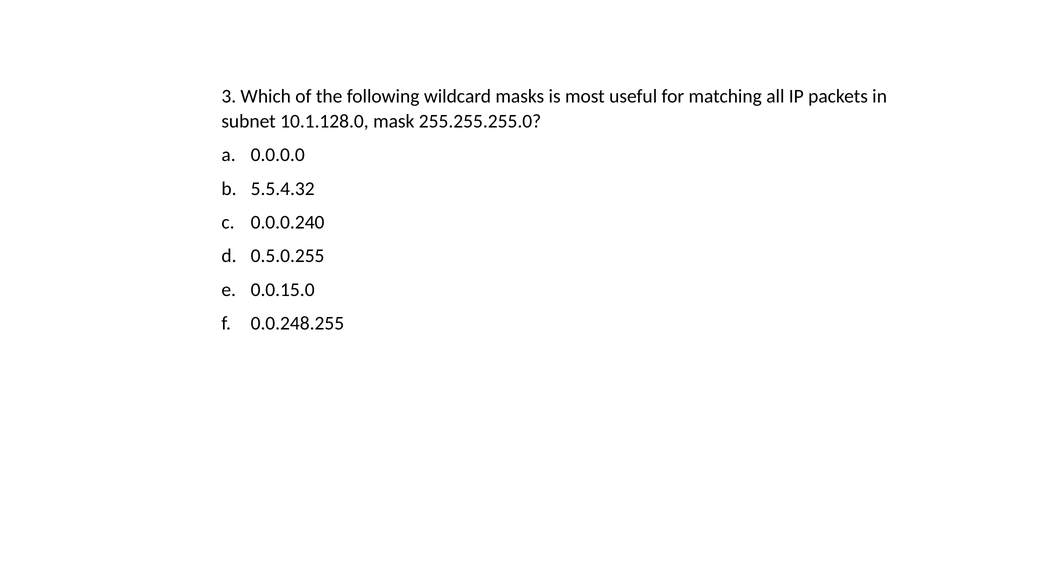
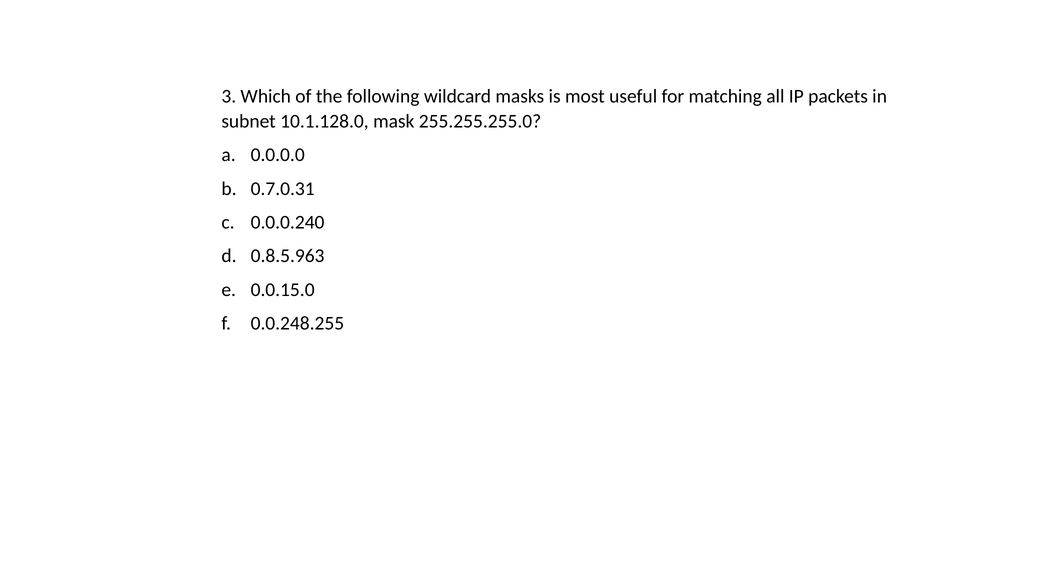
5.5.4.32: 5.5.4.32 -> 0.7.0.31
0.5.0.255: 0.5.0.255 -> 0.8.5.963
